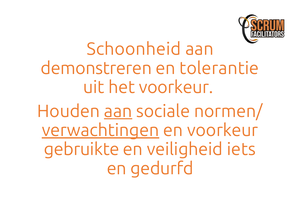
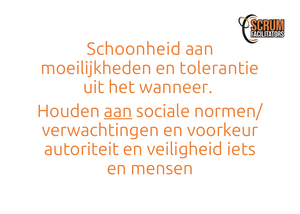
demonstreren: demonstreren -> moeilijkheden
het voorkeur: voorkeur -> wanneer
verwachtingen underline: present -> none
gebruikte: gebruikte -> autoriteit
gedurfd: gedurfd -> mensen
